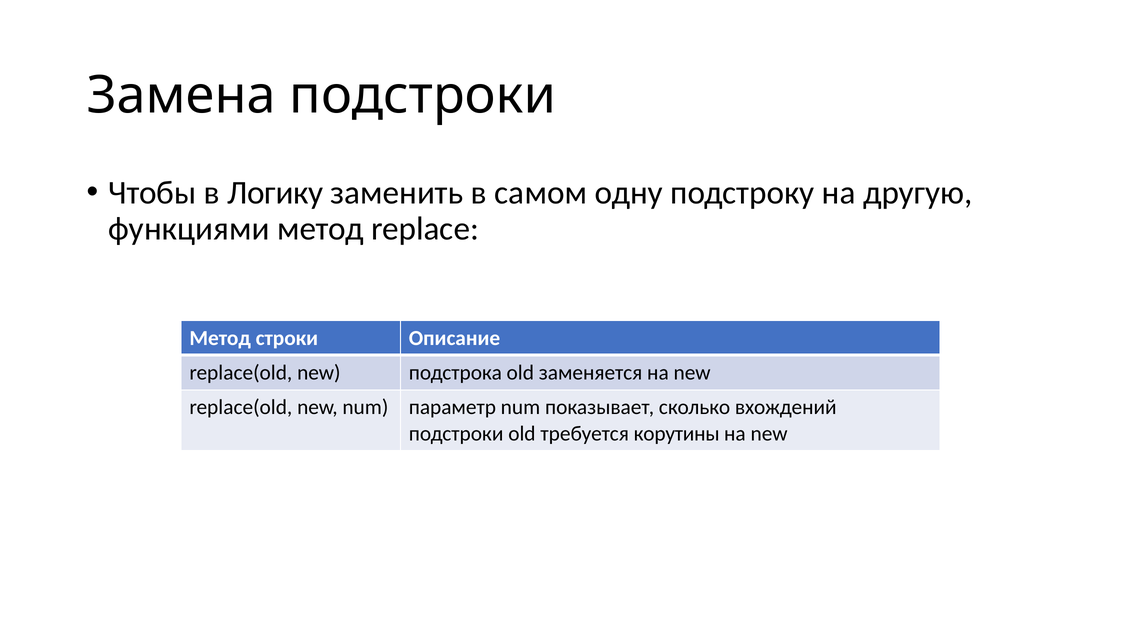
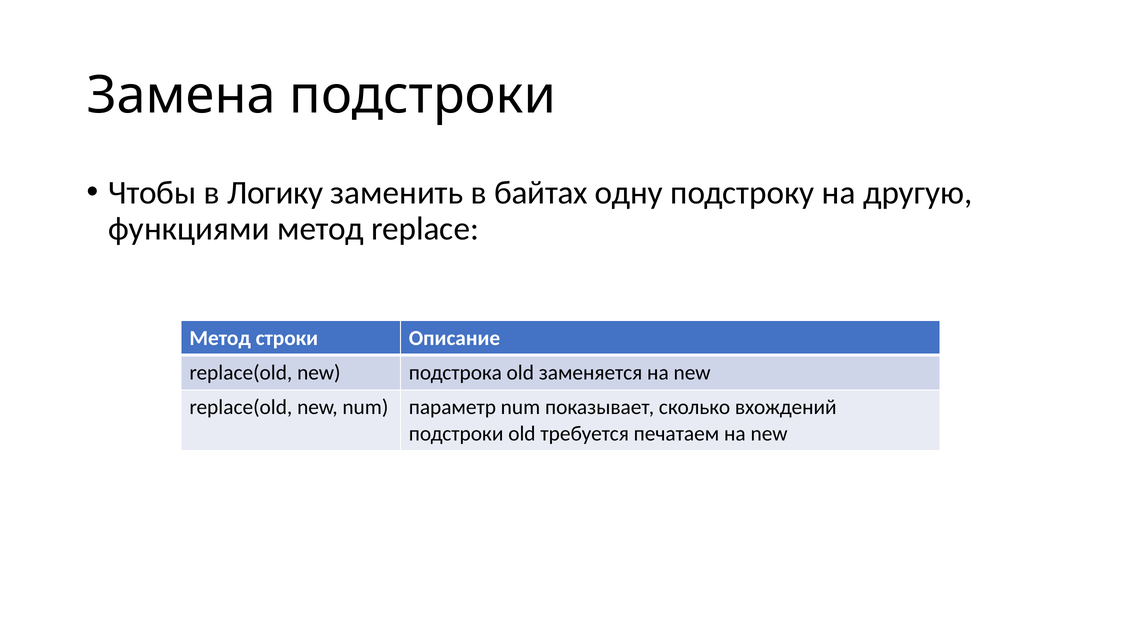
самом: самом -> байтах
корутины: корутины -> печатаем
